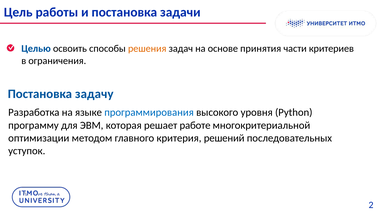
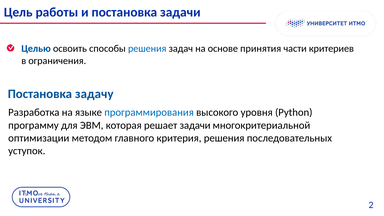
решения at (147, 49) colour: orange -> blue
решает работе: работе -> задачи
критерия решений: решений -> решения
